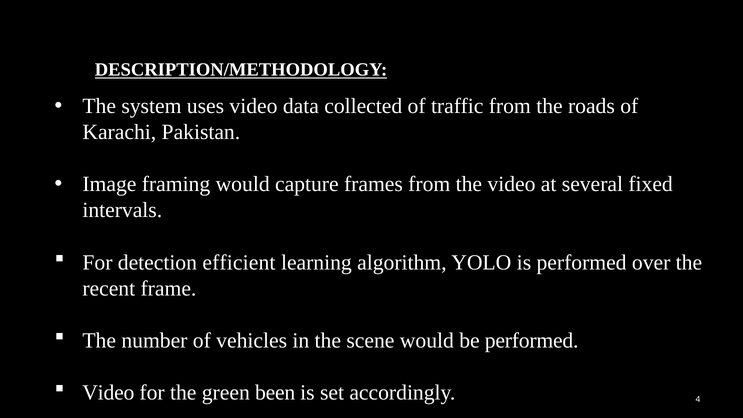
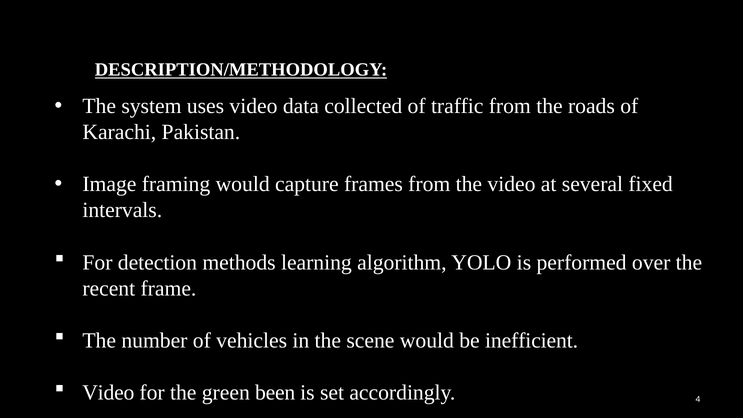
efficient: efficient -> methods
be performed: performed -> inefficient
